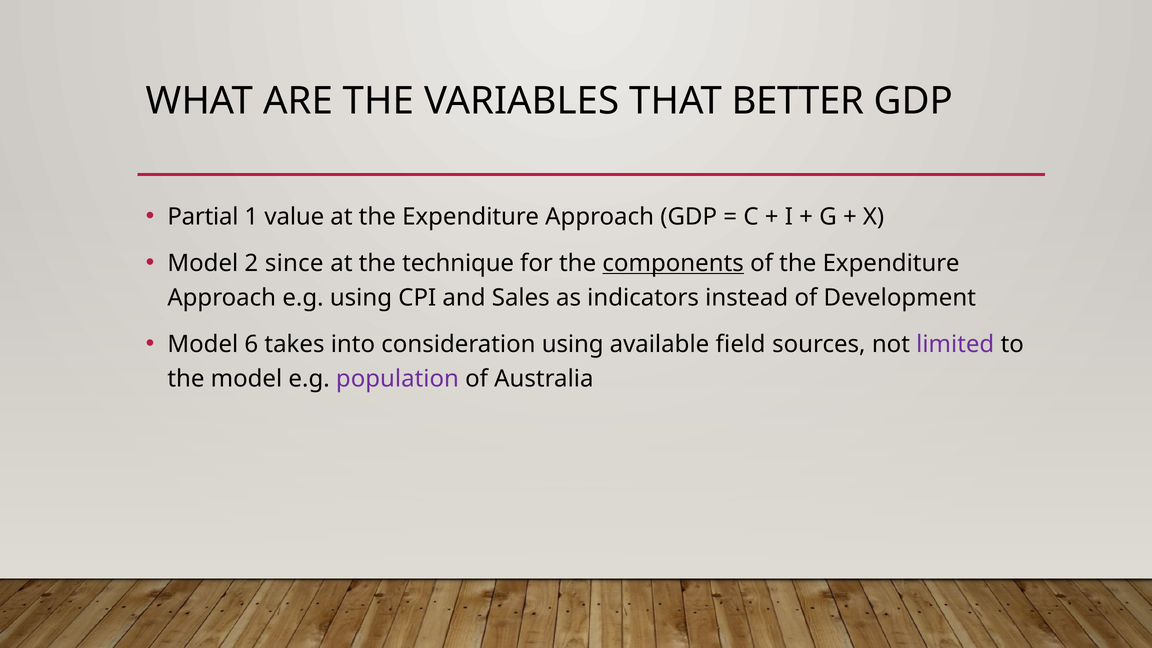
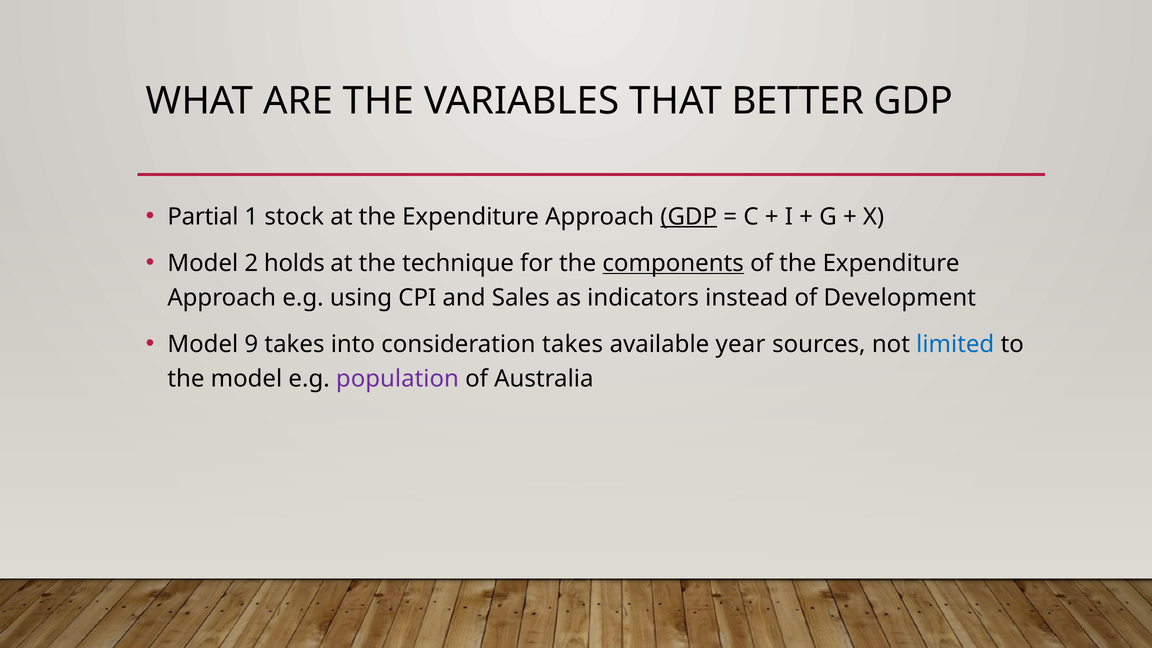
value: value -> stock
GDP at (689, 217) underline: none -> present
since: since -> holds
6: 6 -> 9
consideration using: using -> takes
field: field -> year
limited colour: purple -> blue
